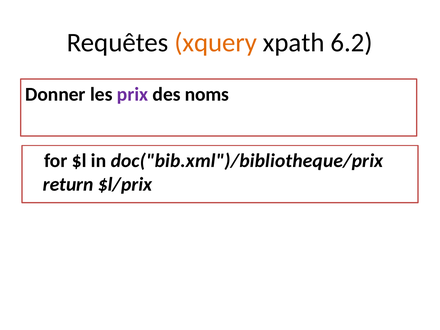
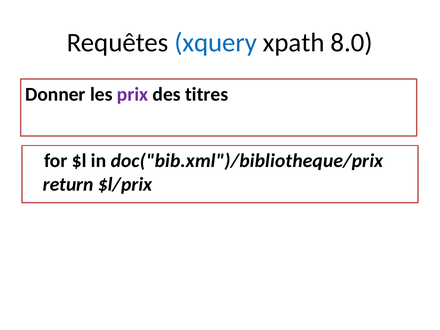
xquery colour: orange -> blue
6.2: 6.2 -> 8.0
noms: noms -> titres
